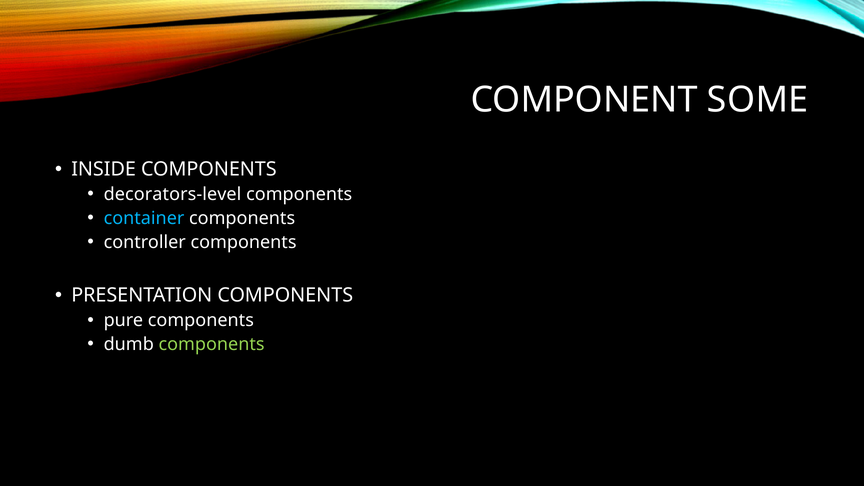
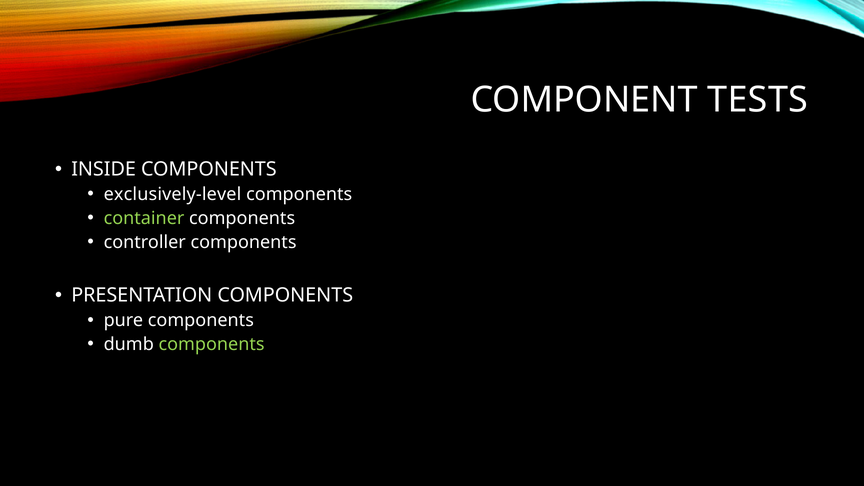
SOME: SOME -> TESTS
decorators-level: decorators-level -> exclusively-level
container colour: light blue -> light green
